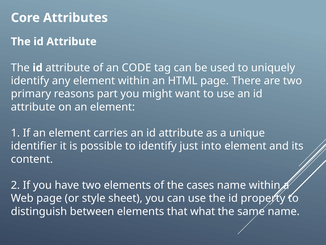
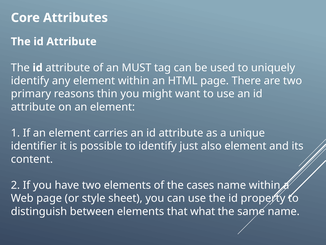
CODE: CODE -> MUST
part: part -> thin
into: into -> also
